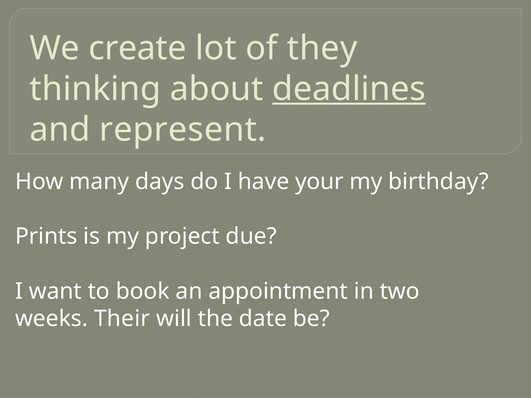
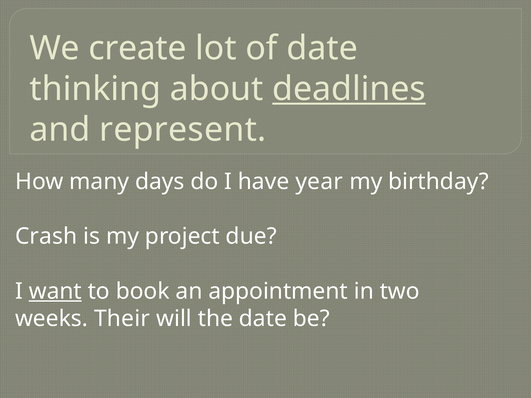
of they: they -> date
your: your -> year
Prints: Prints -> Crash
want underline: none -> present
